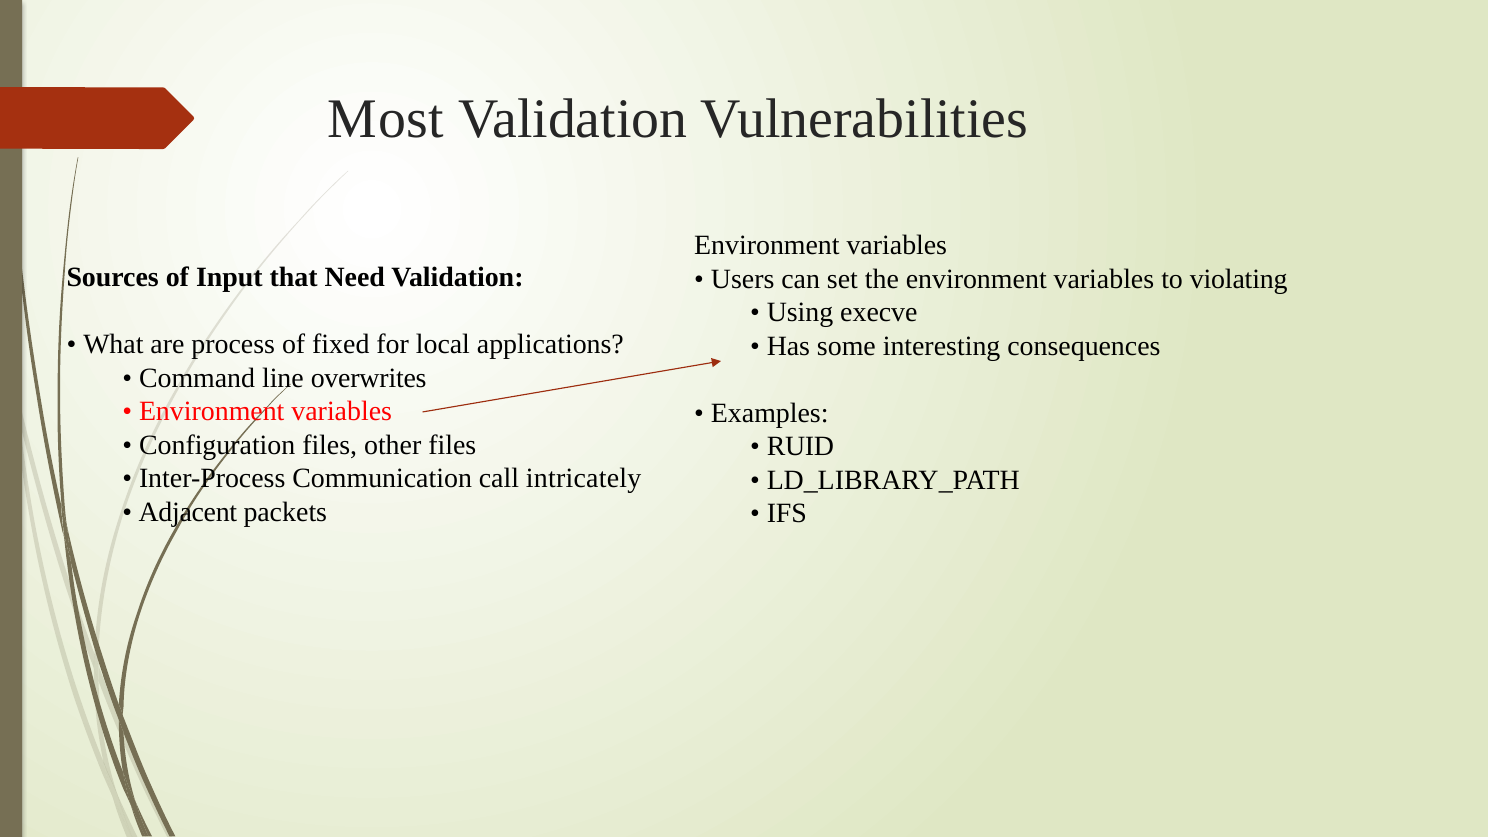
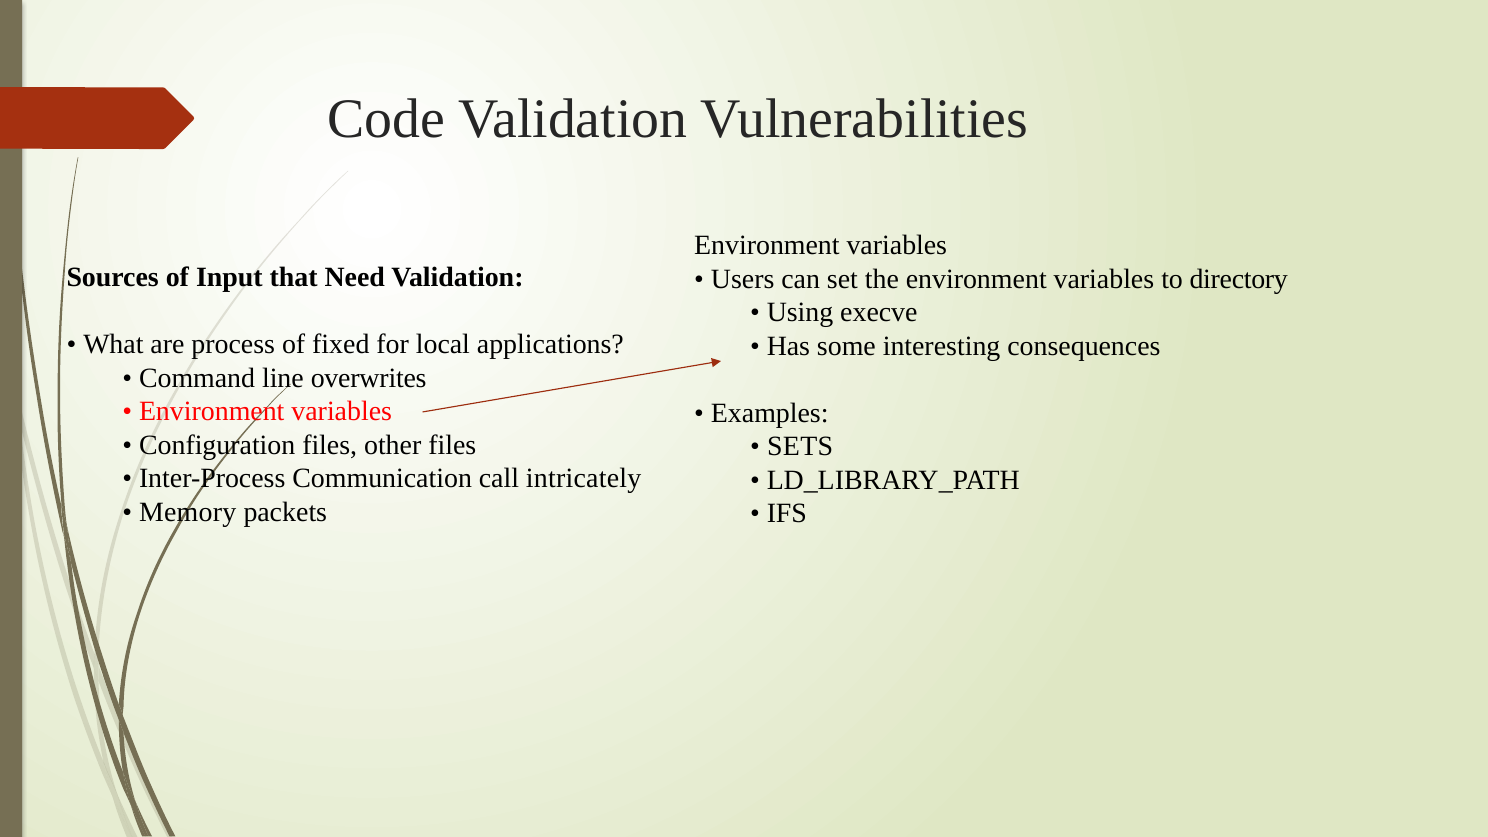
Most: Most -> Code
violating: violating -> directory
RUID: RUID -> SETS
Adjacent: Adjacent -> Memory
